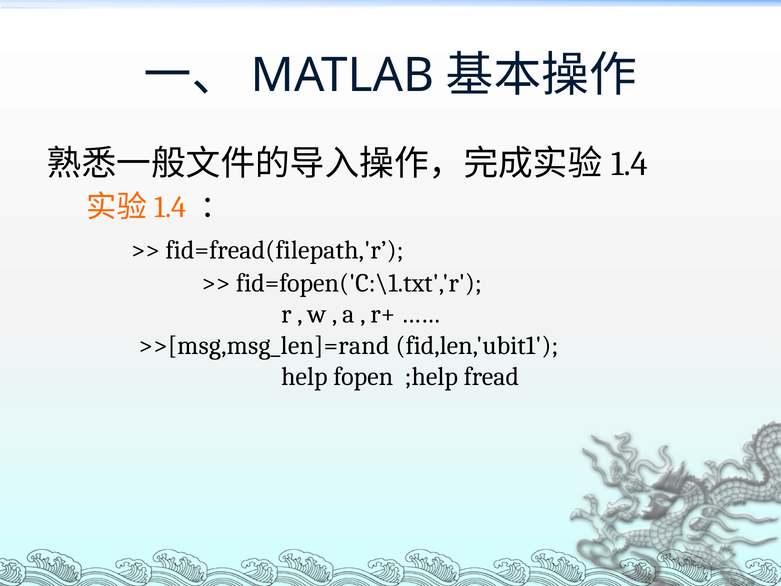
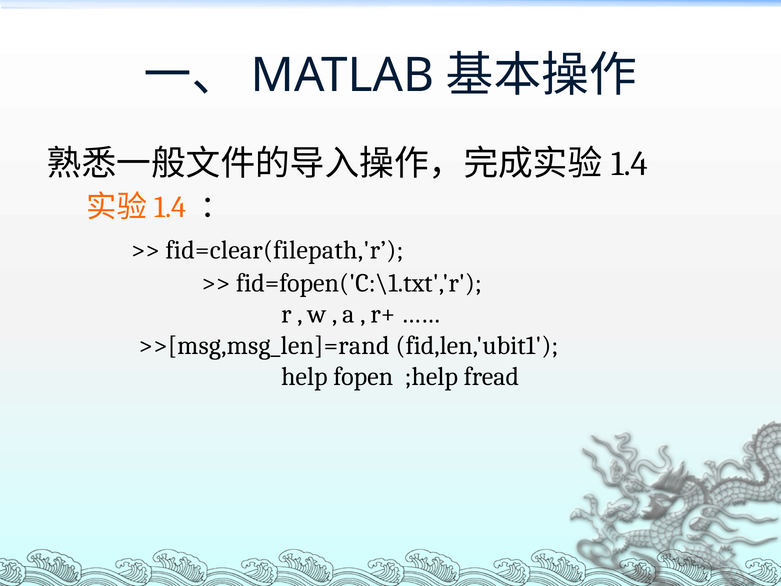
fid=fread(filepath,'r: fid=fread(filepath,'r -> fid=clear(filepath,'r
